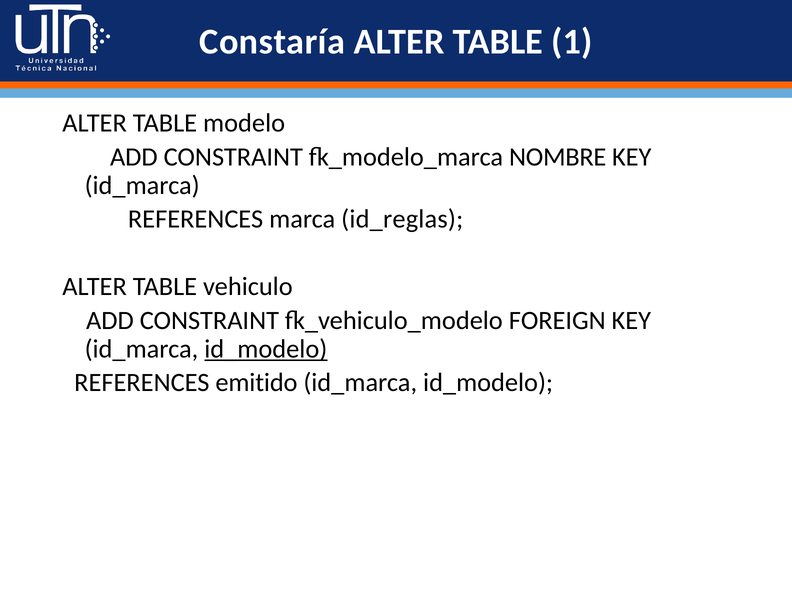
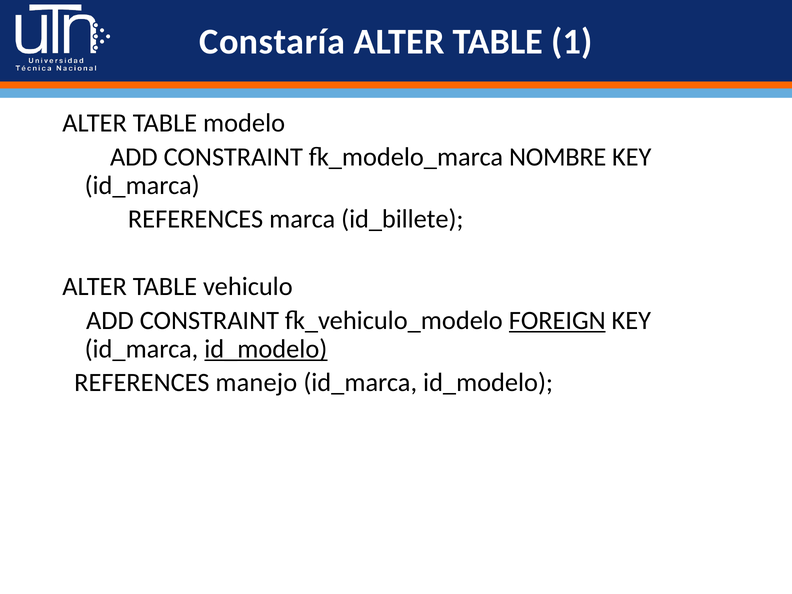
id_reglas: id_reglas -> id_billete
FOREIGN underline: none -> present
emitido: emitido -> manejo
